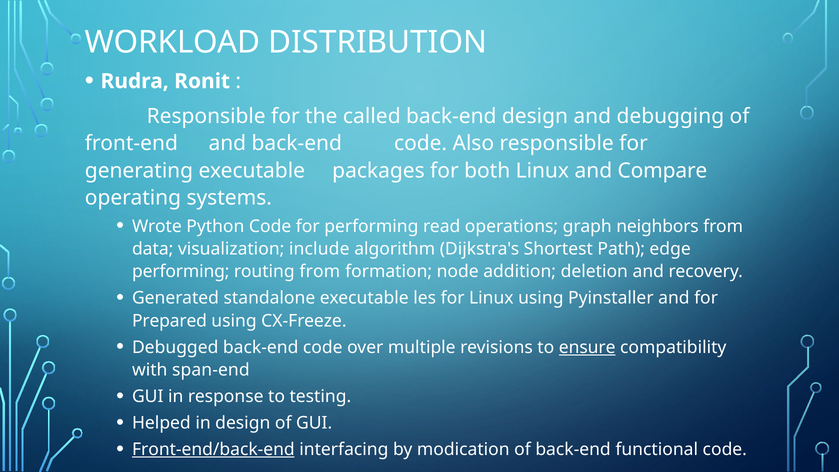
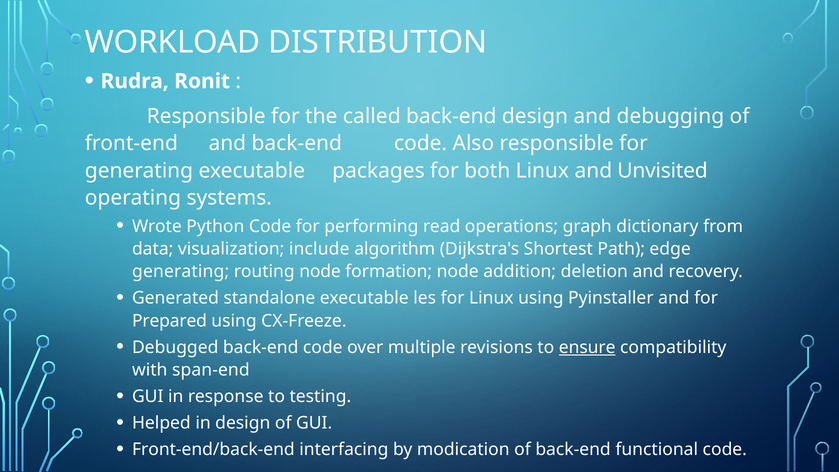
Compare: Compare -> Unvisited
neighbors: neighbors -> dictionary
performing at (181, 271): performing -> generating
routing from: from -> node
Front-end/back-end underline: present -> none
